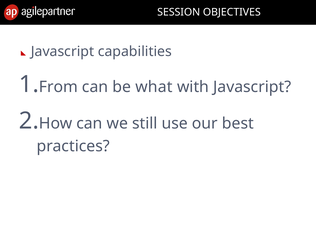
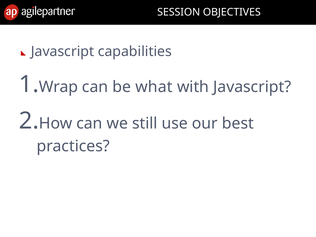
From: From -> Wrap
